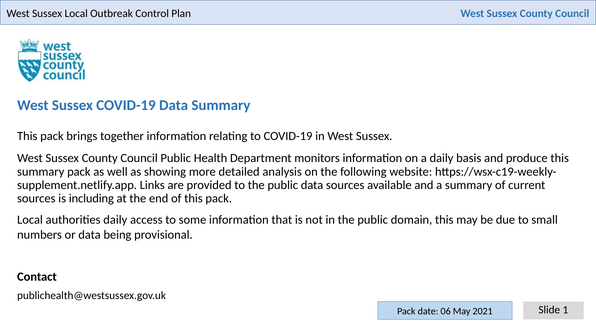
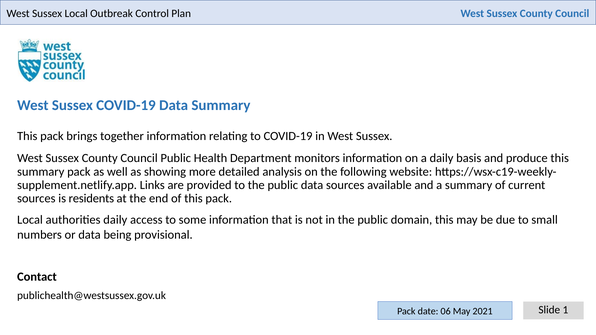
including: including -> residents
